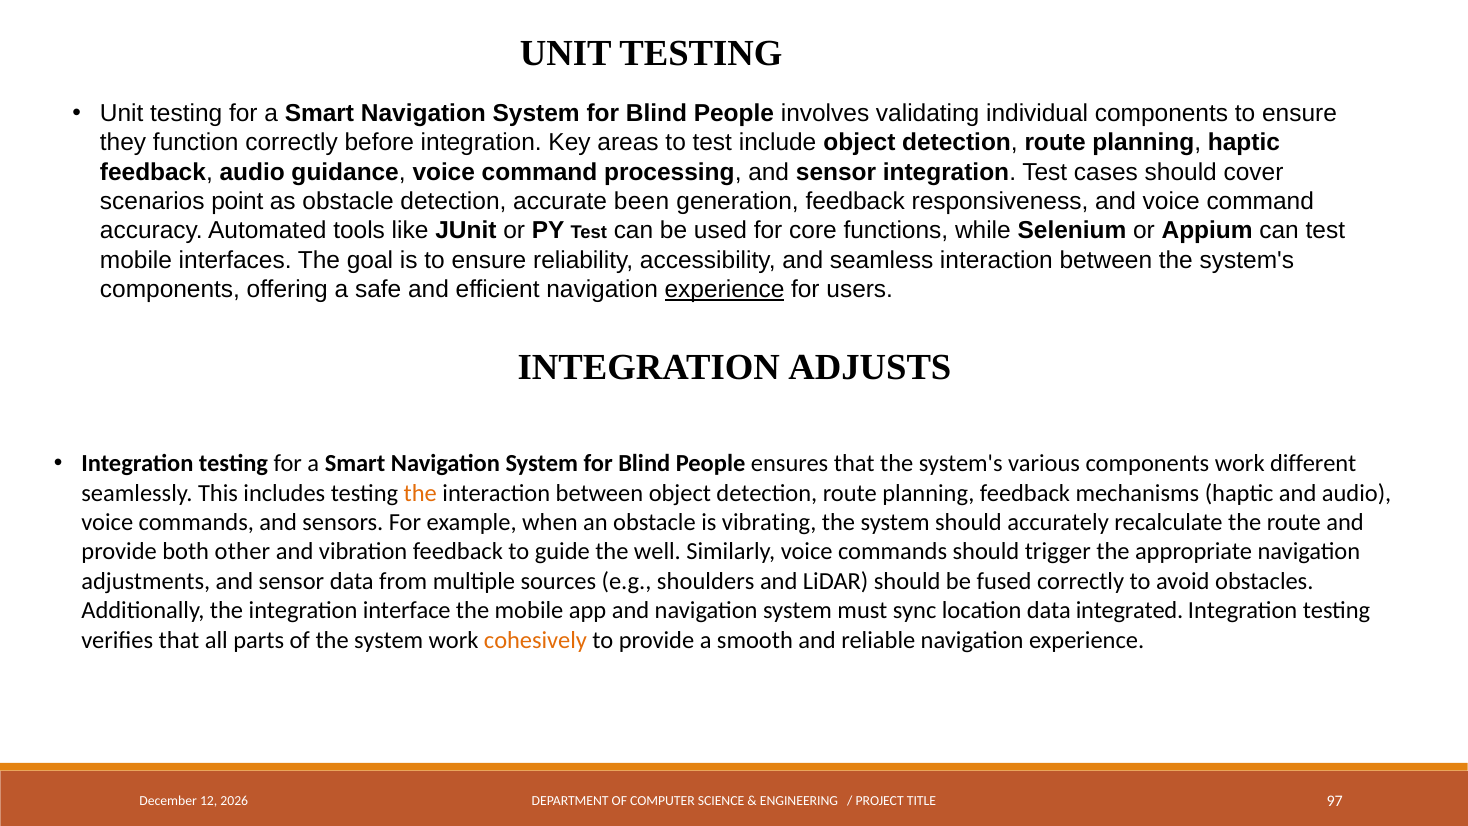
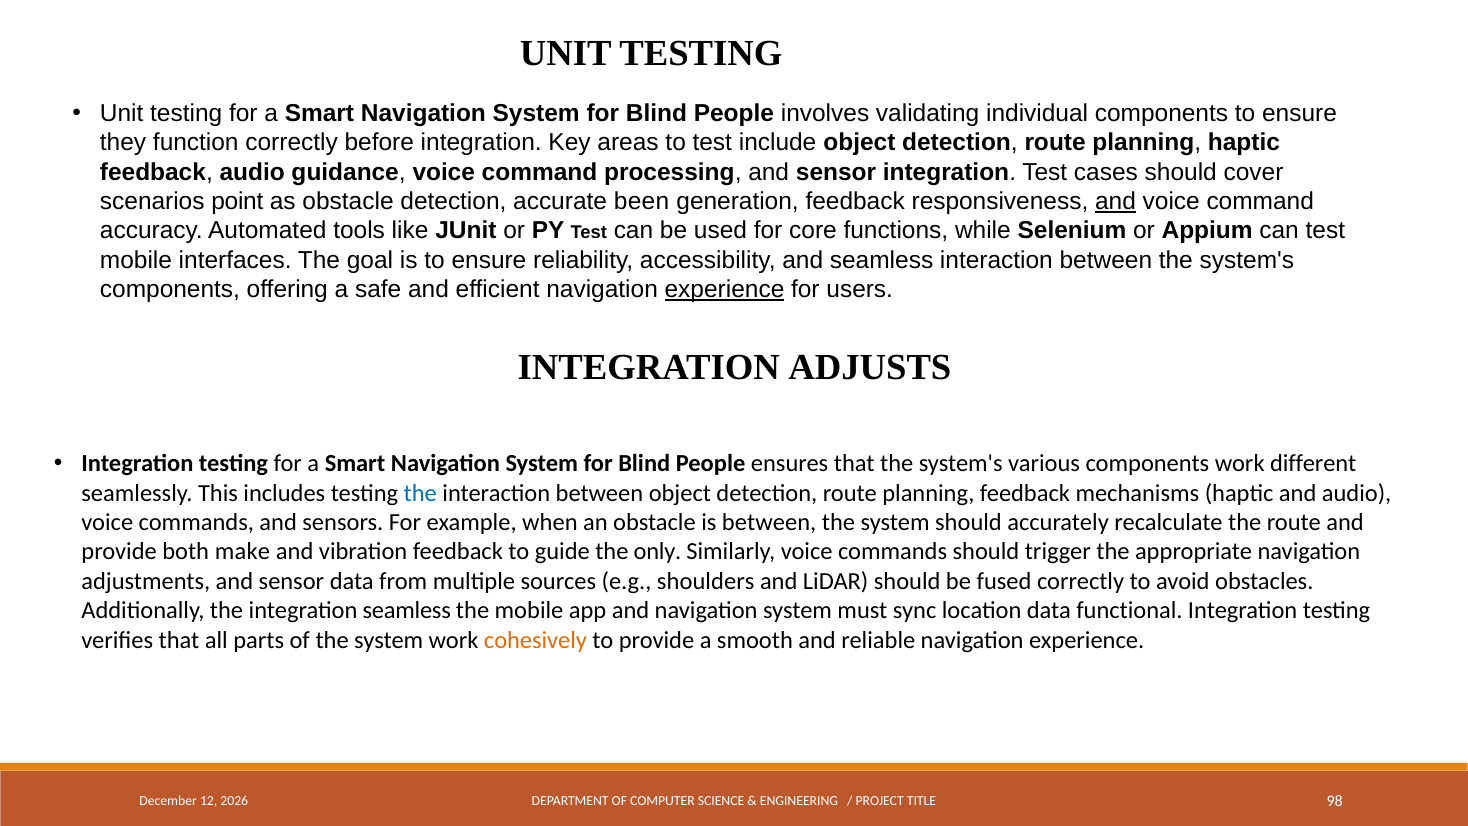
and at (1116, 201) underline: none -> present
the at (420, 493) colour: orange -> blue
is vibrating: vibrating -> between
other: other -> make
well: well -> only
integration interface: interface -> seamless
integrated: integrated -> functional
97: 97 -> 98
